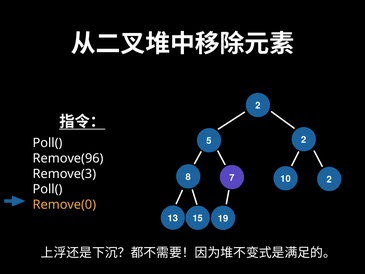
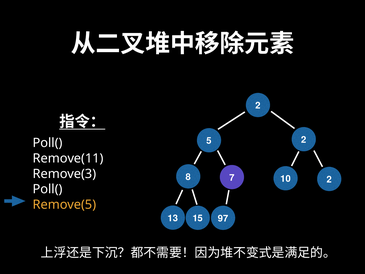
Remove(96: Remove(96 -> Remove(11
Remove(0: Remove(0 -> Remove(5
19: 19 -> 97
